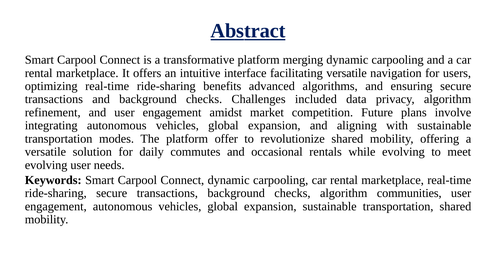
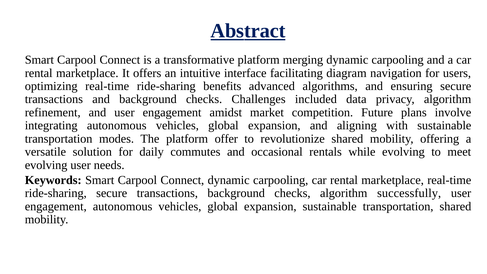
facilitating versatile: versatile -> diagram
communities: communities -> successfully
